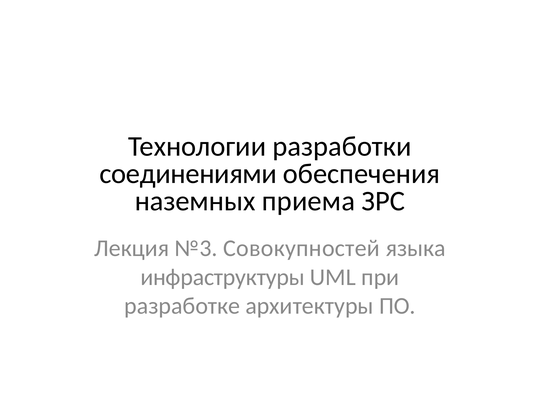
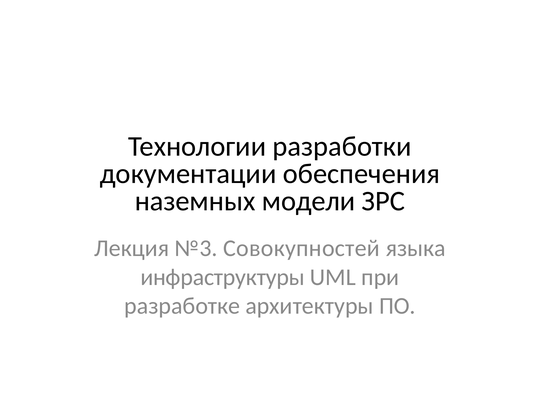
соединениями: соединениями -> документации
приема: приема -> модели
